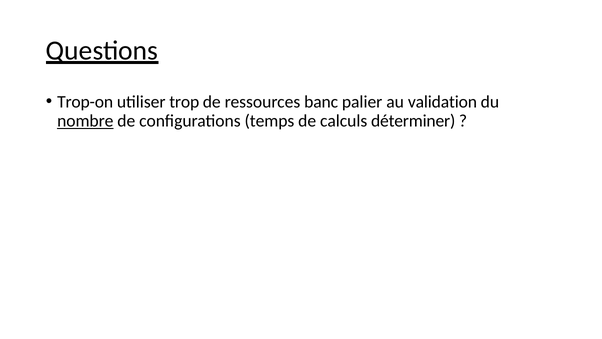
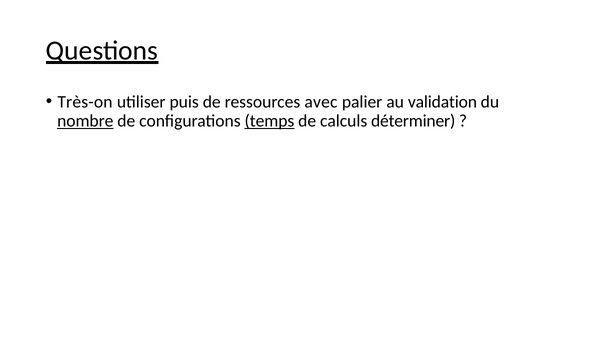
Trop-on: Trop-on -> Très-on
trop: trop -> puis
banc: banc -> avec
temps underline: none -> present
